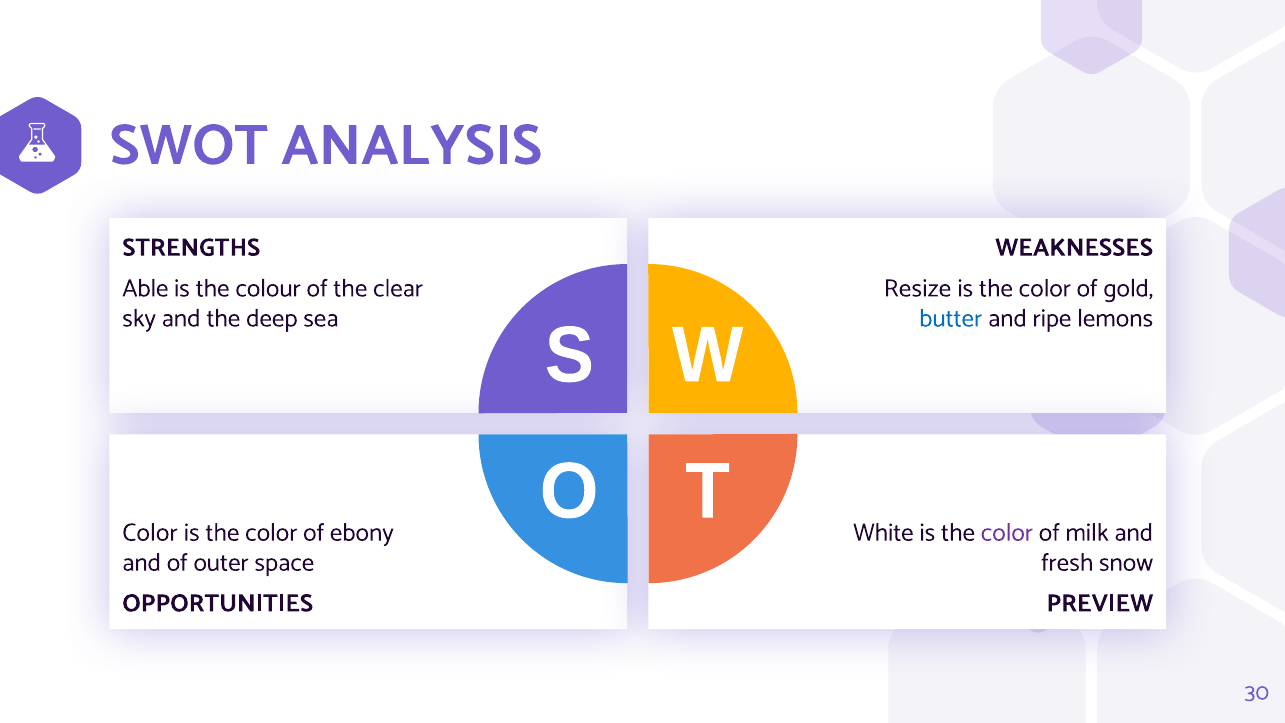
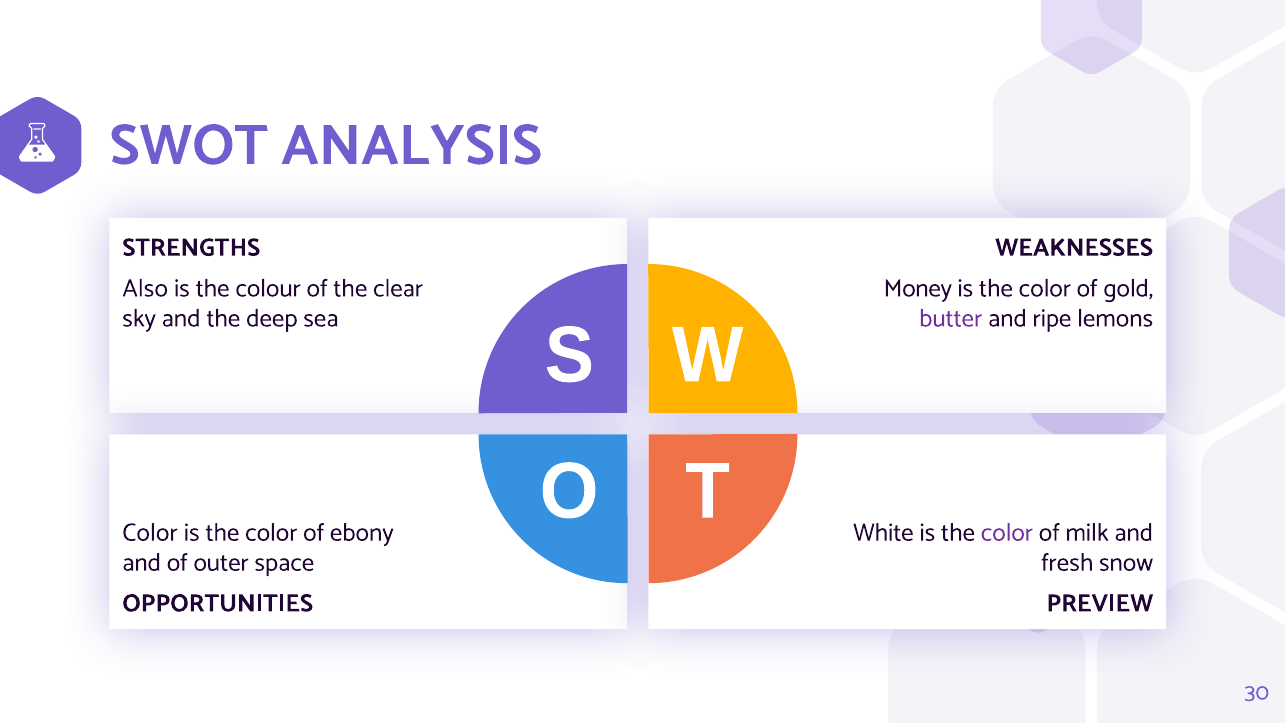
Able: Able -> Also
Resize: Resize -> Money
butter colour: blue -> purple
